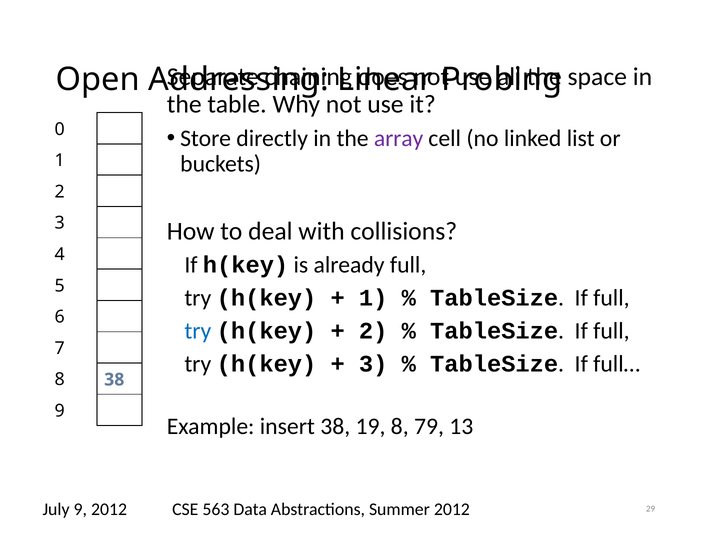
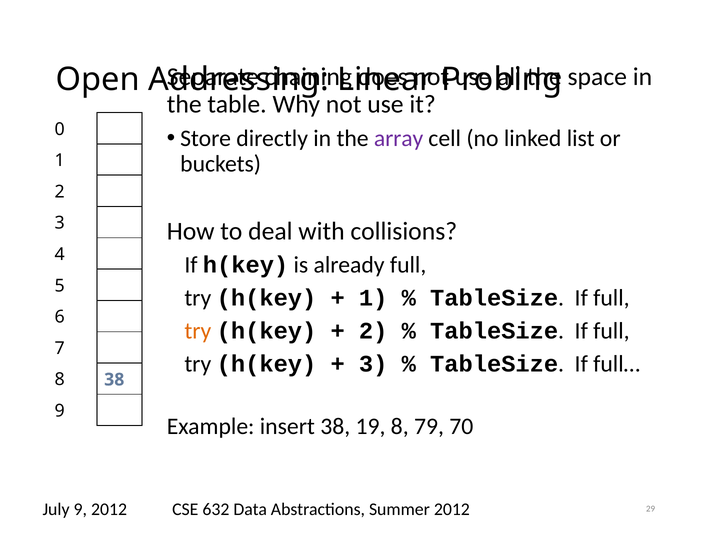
try at (198, 331) colour: blue -> orange
13: 13 -> 70
563: 563 -> 632
